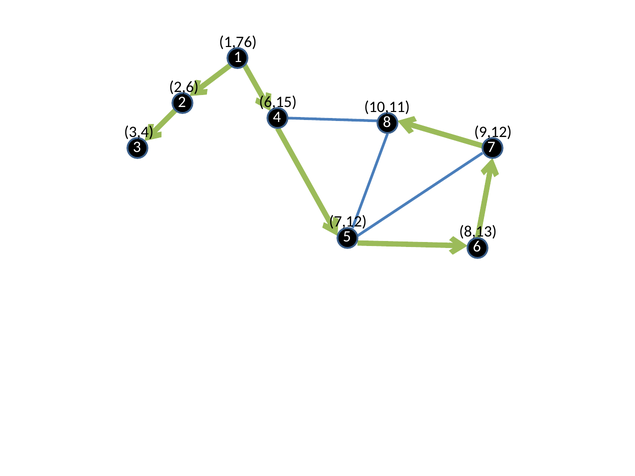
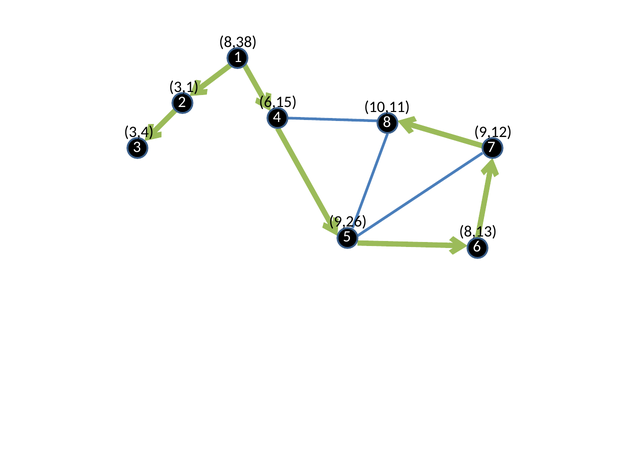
1,76: 1,76 -> 8,38
2,6: 2,6 -> 3,1
7,12: 7,12 -> 9,26
